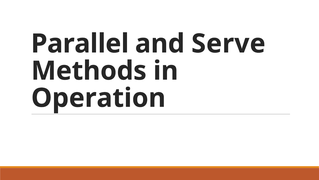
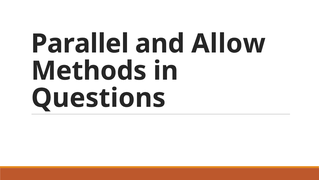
Serve: Serve -> Allow
Operation: Operation -> Questions
